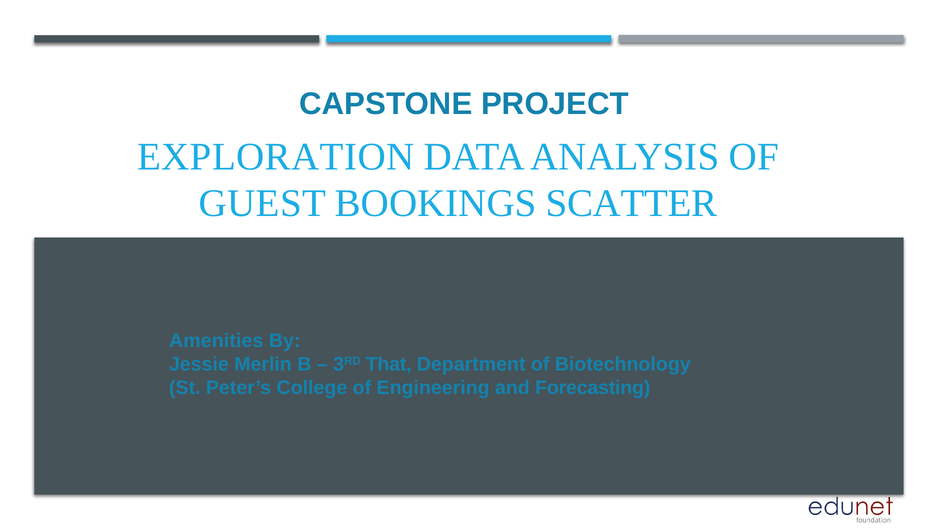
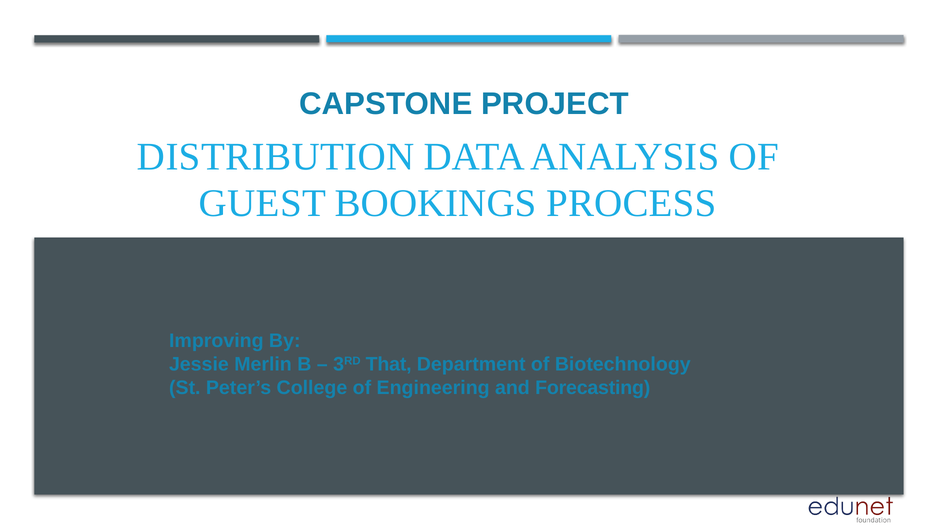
EXPLORATION: EXPLORATION -> DISTRIBUTION
SCATTER: SCATTER -> PROCESS
Amenities: Amenities -> Improving
